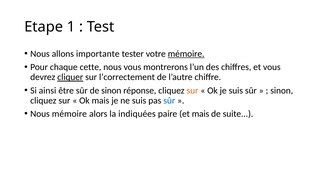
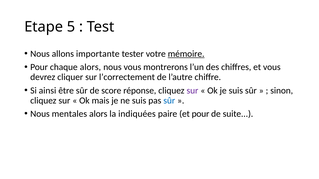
1: 1 -> 5
chaque cette: cette -> alors
cliquer underline: present -> none
de sinon: sinon -> score
sur at (192, 91) colour: orange -> purple
Nous mémoire: mémoire -> mentales
et mais: mais -> pour
